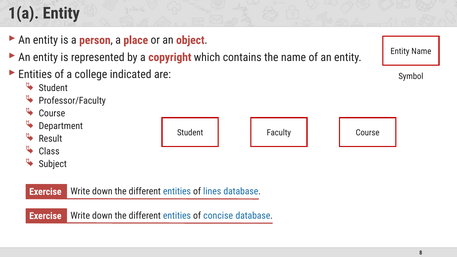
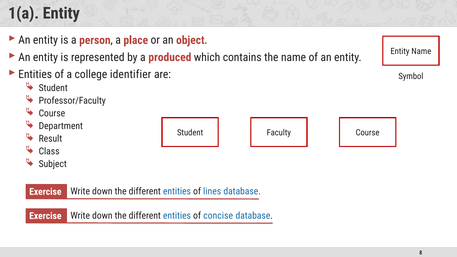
copyright: copyright -> produced
indicated: indicated -> identifier
